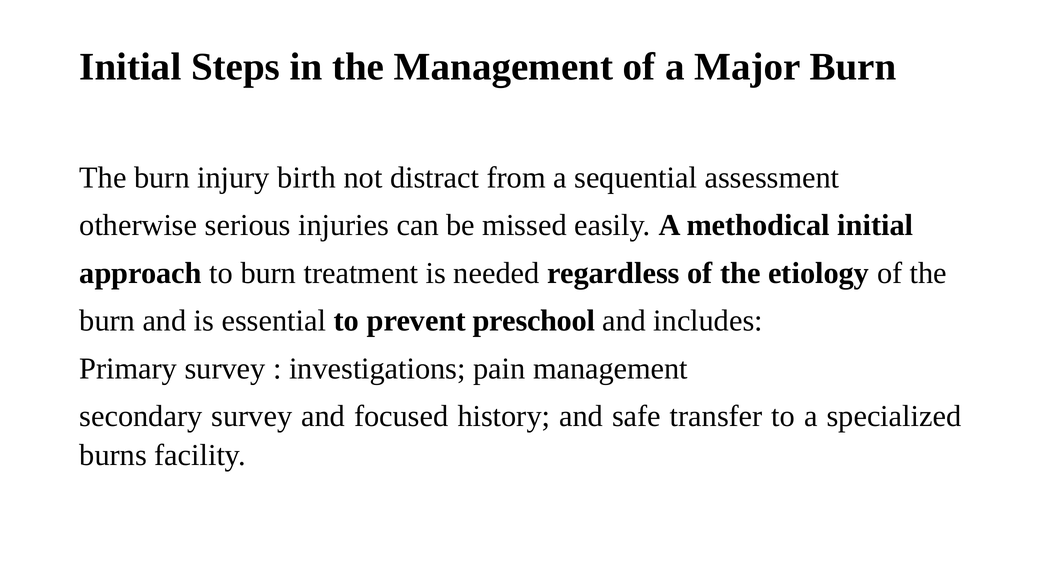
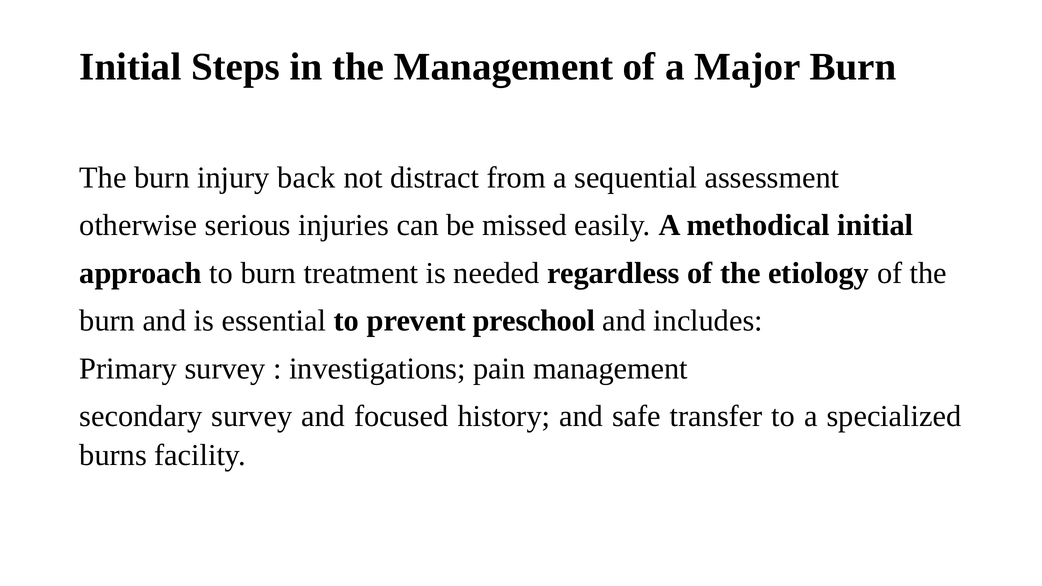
birth: birth -> back
